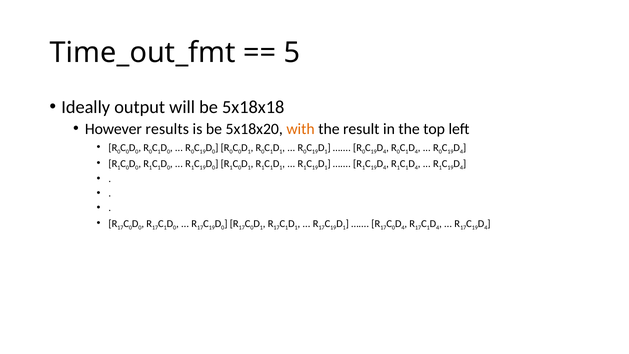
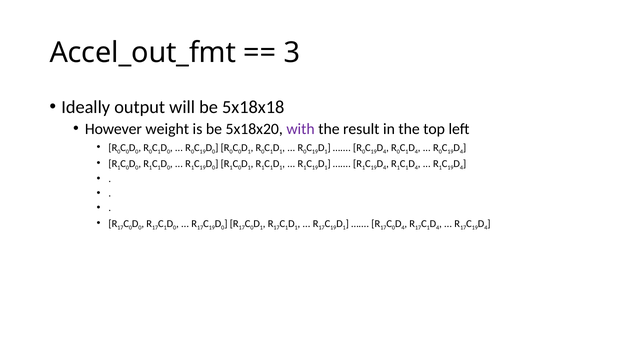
Time_out_fmt: Time_out_fmt -> Accel_out_fmt
5: 5 -> 3
results: results -> weight
with colour: orange -> purple
